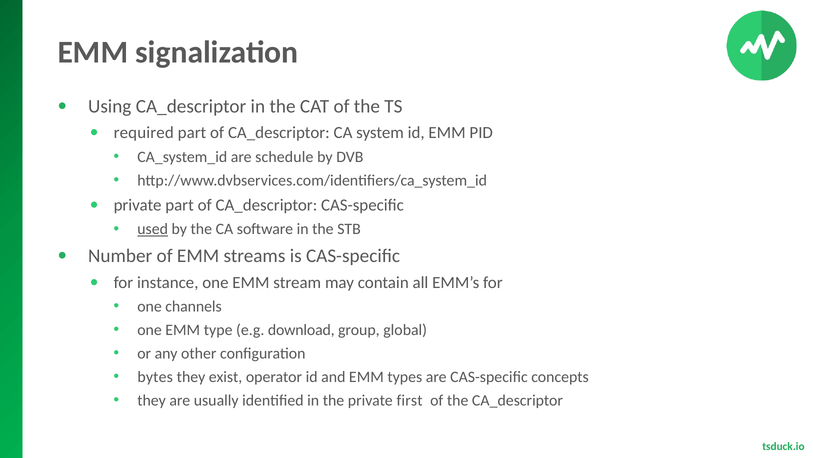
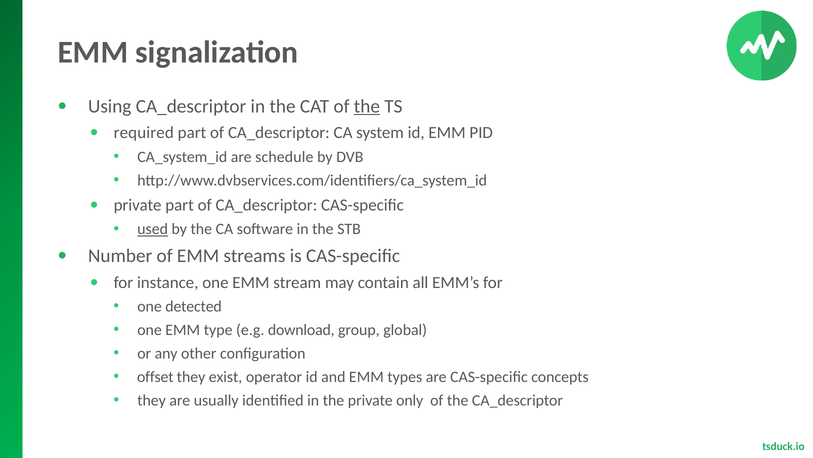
the at (367, 106) underline: none -> present
channels: channels -> detected
bytes: bytes -> offset
first: first -> only
